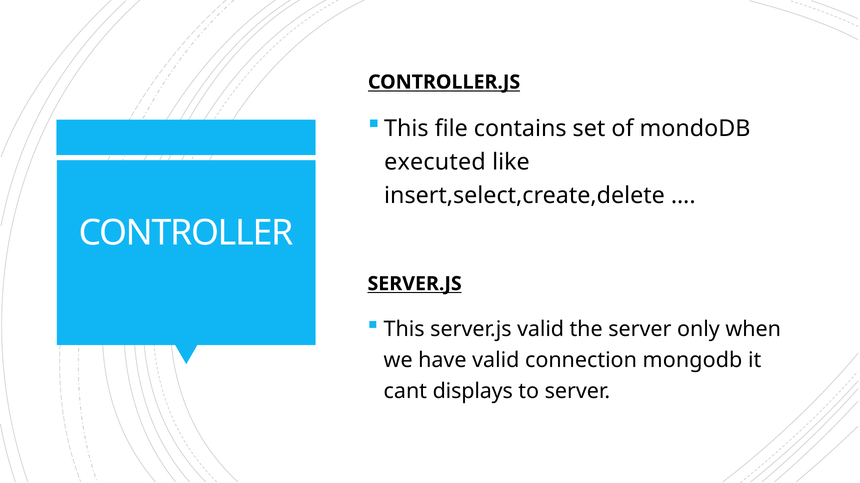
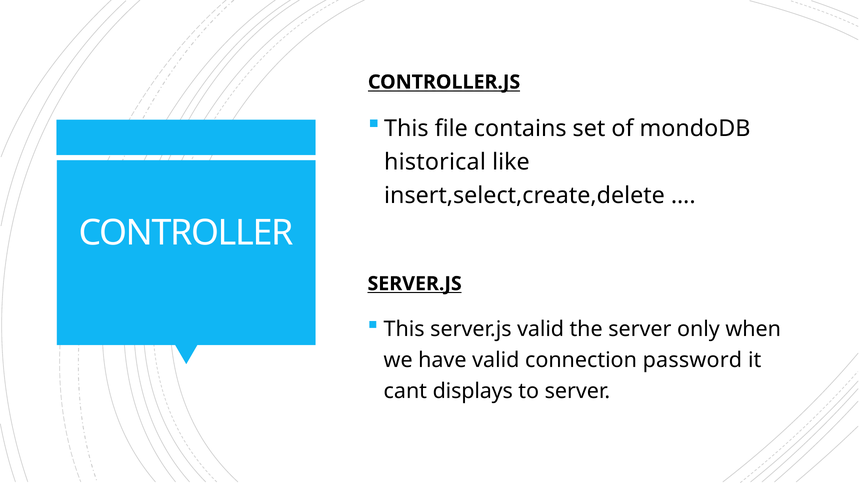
executed: executed -> historical
mongodb: mongodb -> password
